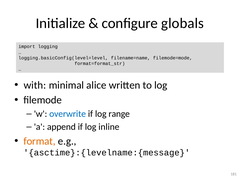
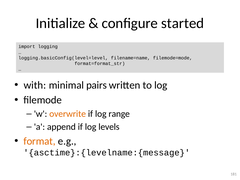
globals: globals -> started
alice: alice -> pairs
overwrite colour: blue -> orange
inline: inline -> levels
